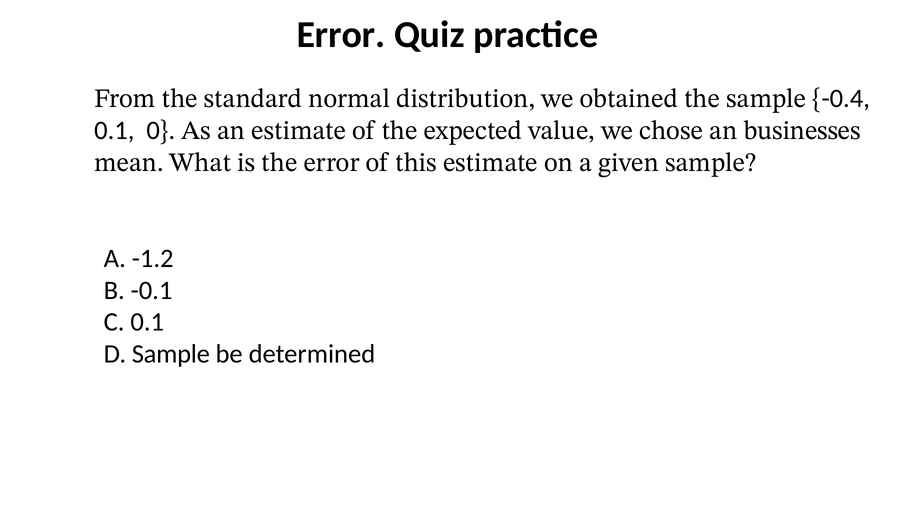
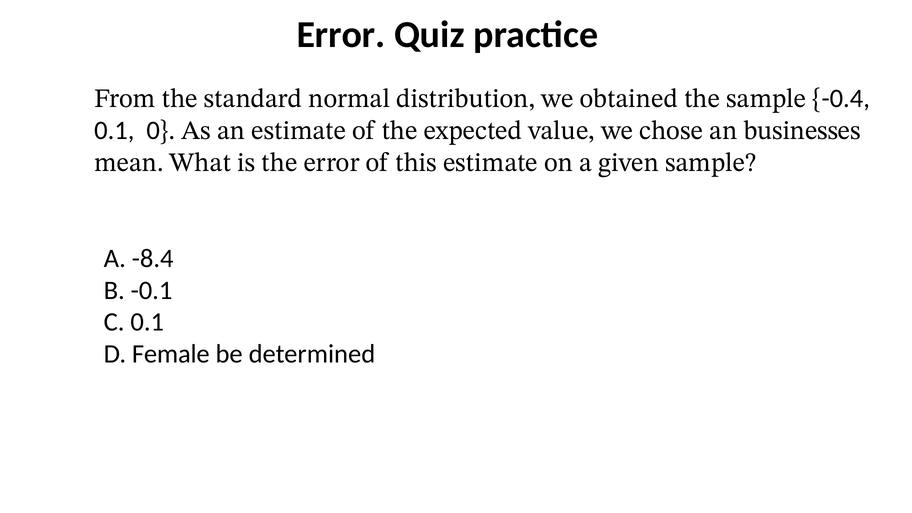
-1.2: -1.2 -> -8.4
Sample at (171, 354): Sample -> Female
